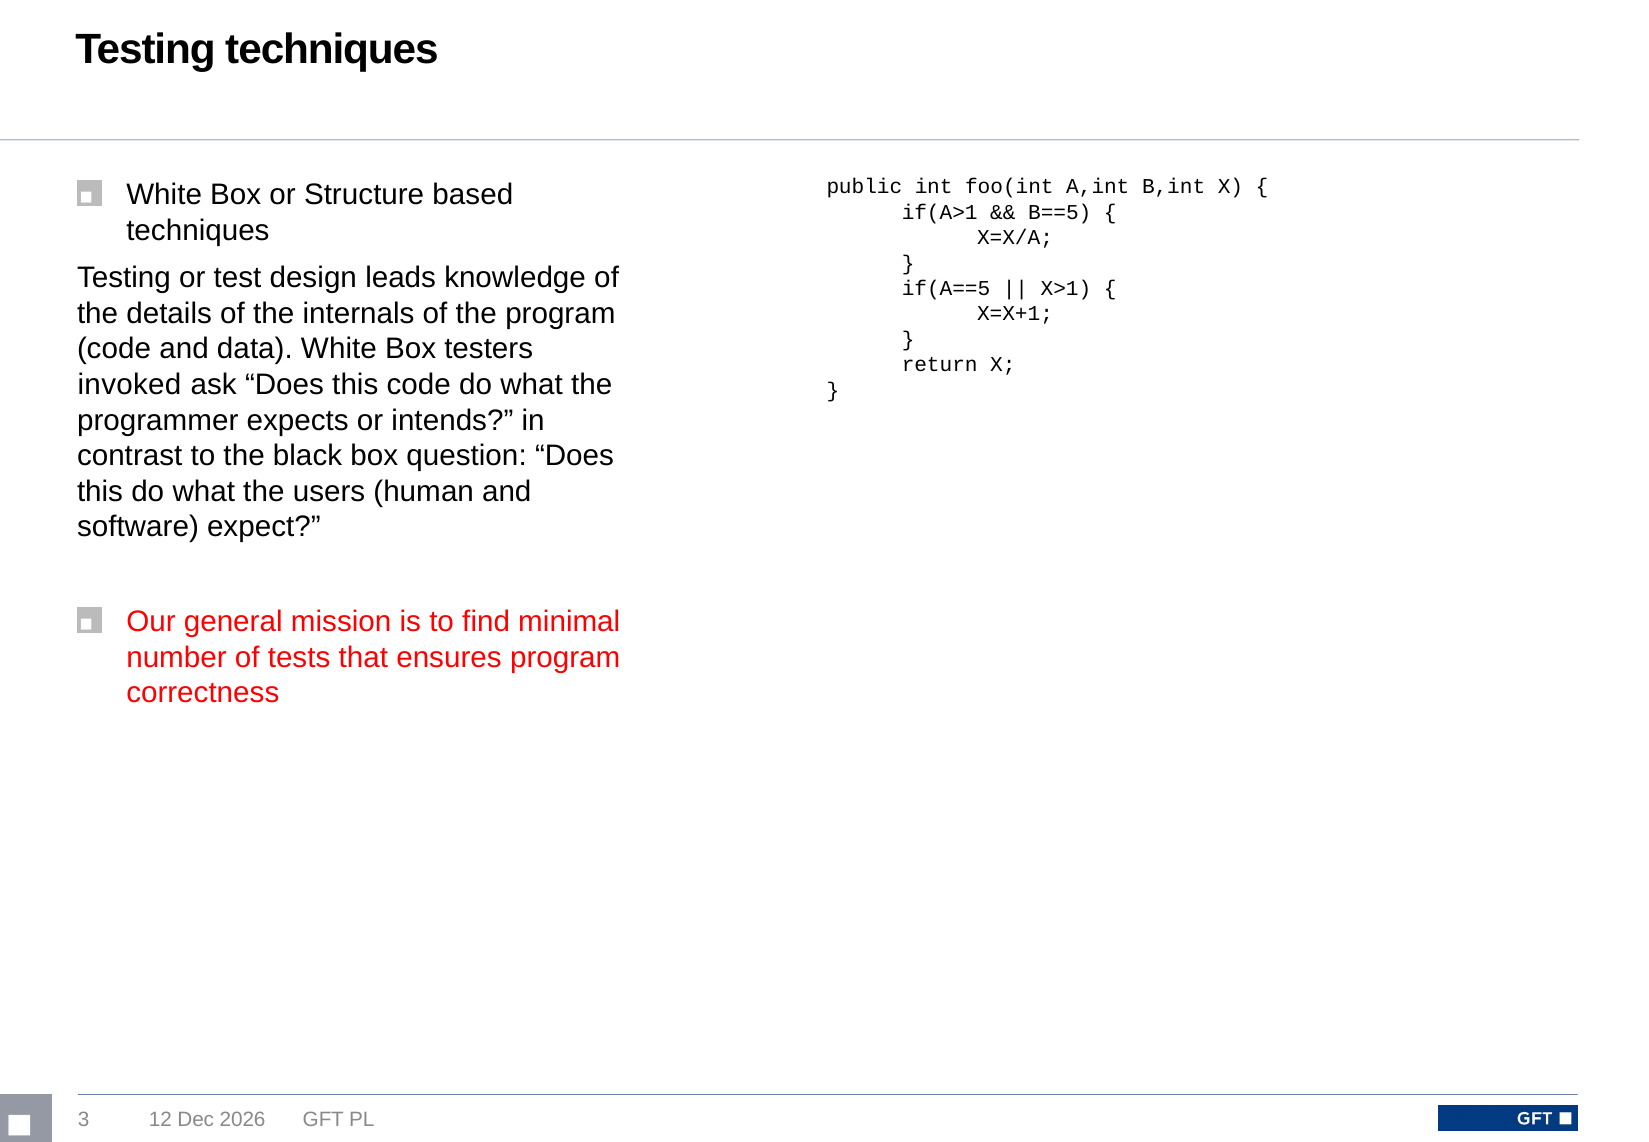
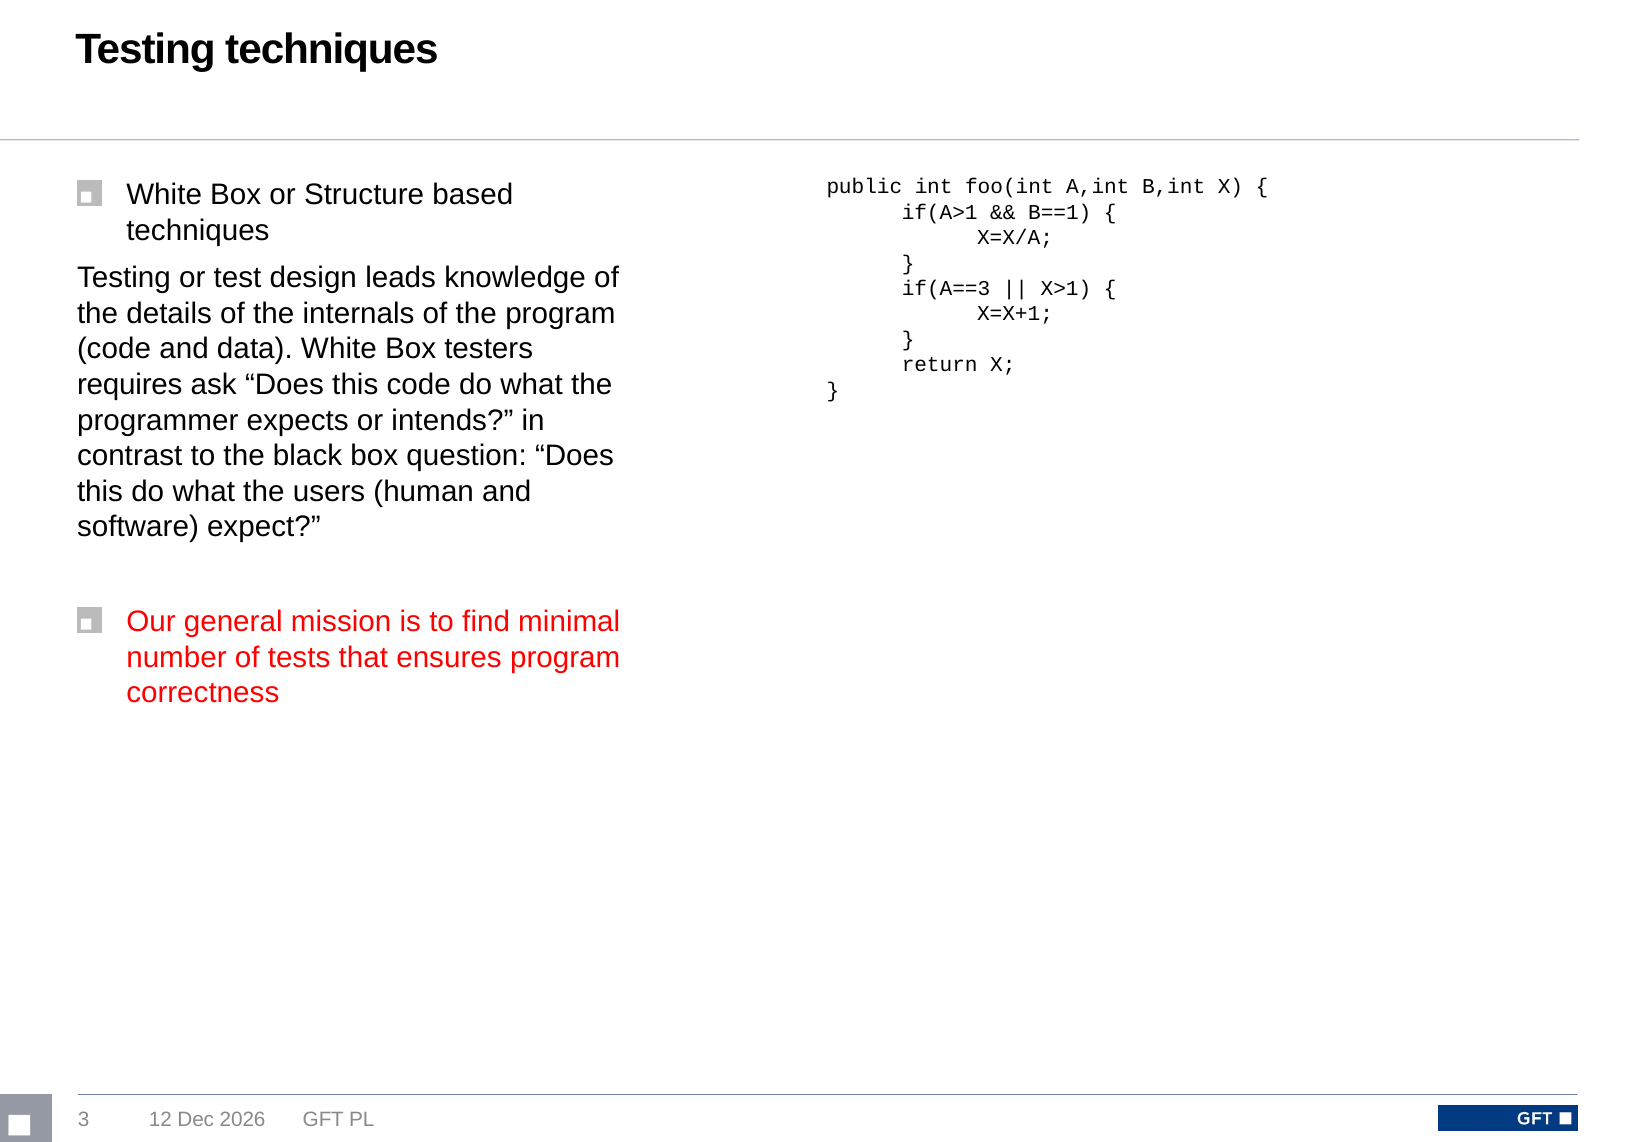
B==5: B==5 -> B==1
if(A==5: if(A==5 -> if(A==3
invoked: invoked -> requires
